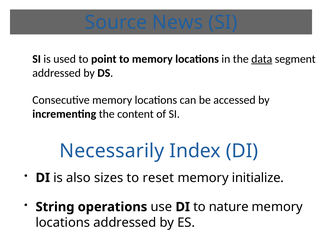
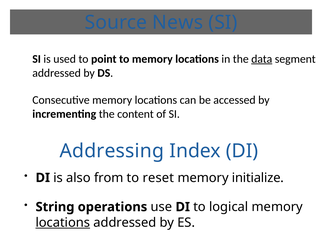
Necessarily: Necessarily -> Addressing
sizes: sizes -> from
nature: nature -> logical
locations at (63, 222) underline: none -> present
